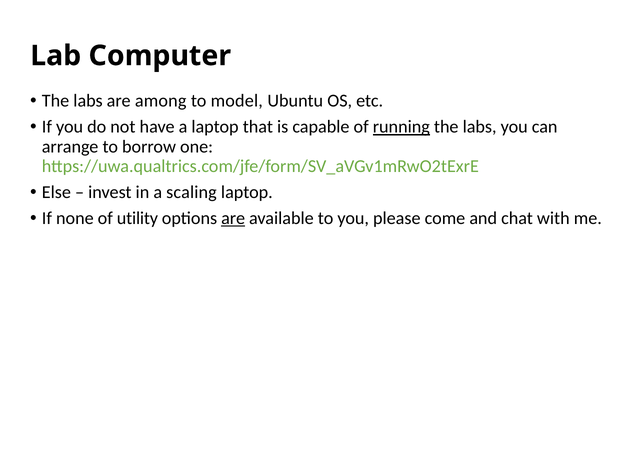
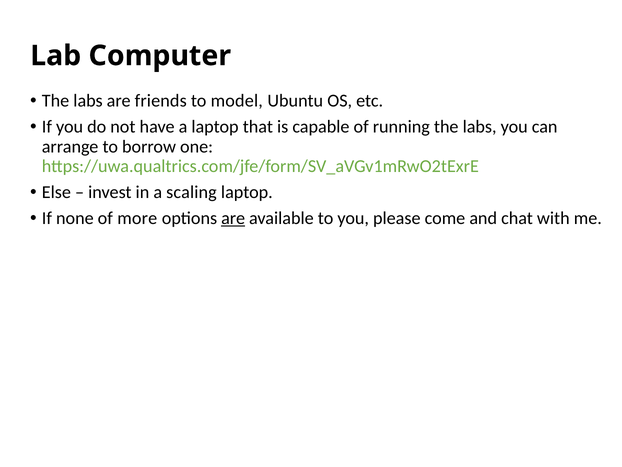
among: among -> friends
running underline: present -> none
utility: utility -> more
